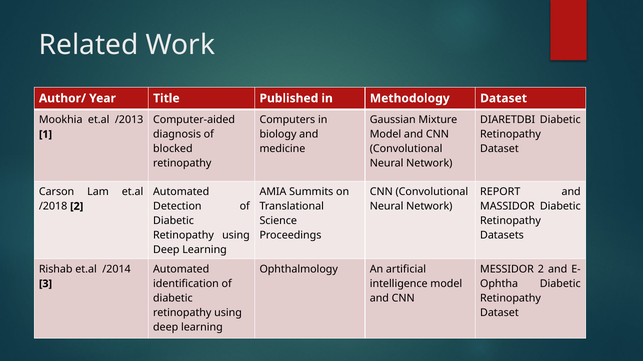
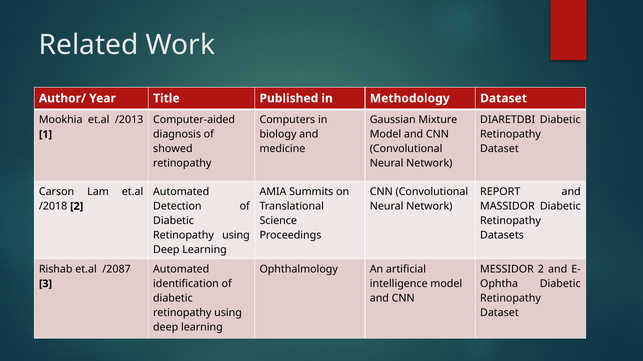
blocked: blocked -> showed
/2014: /2014 -> /2087
